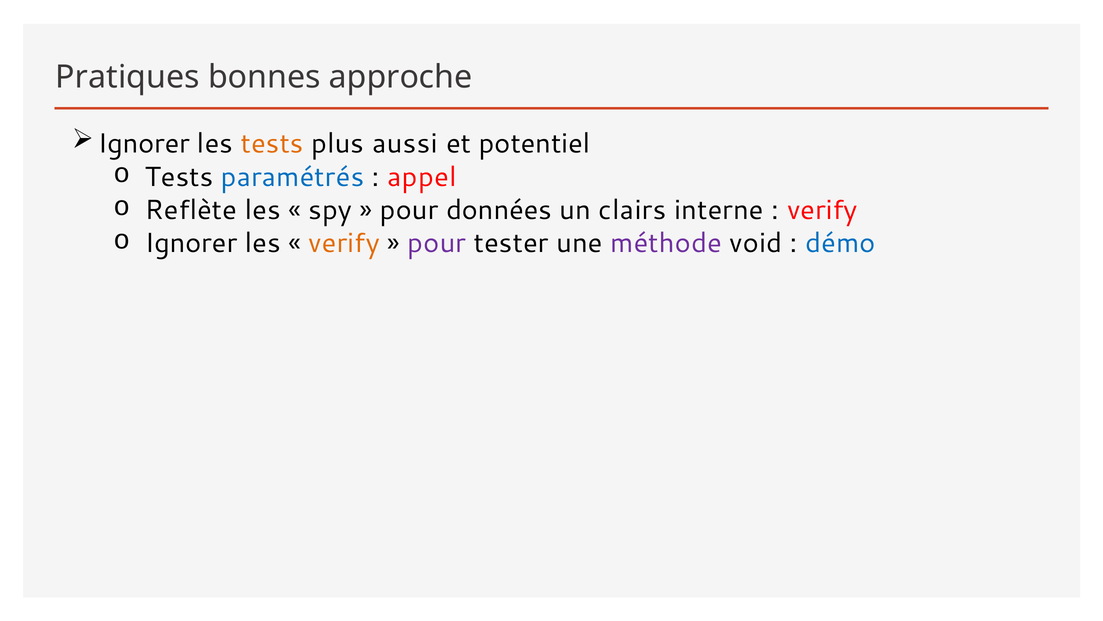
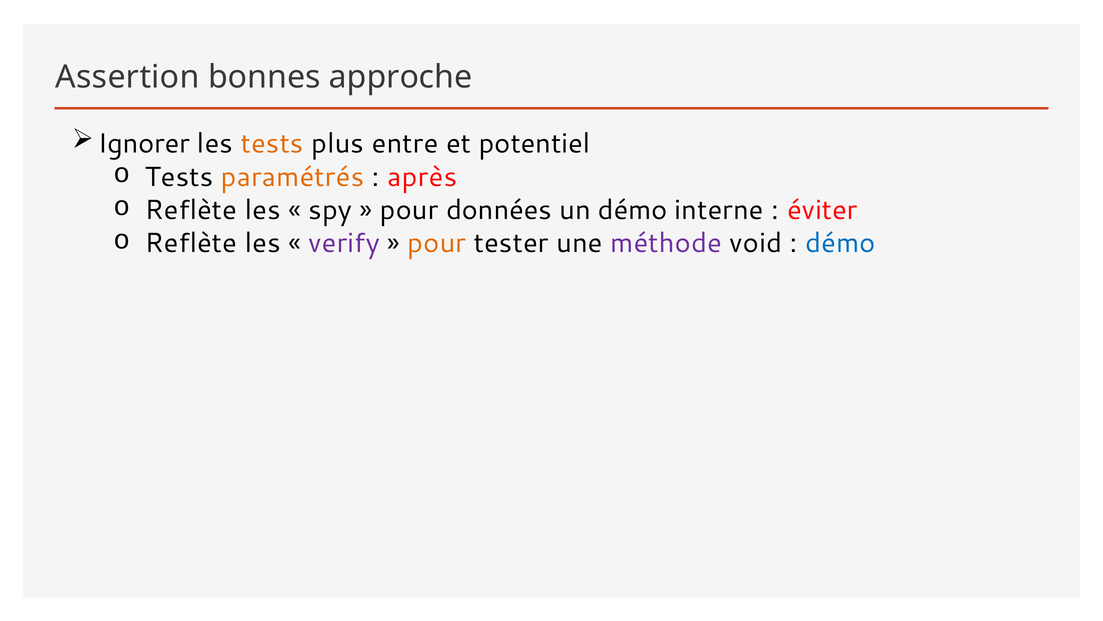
Pratiques: Pratiques -> Assertion
aussi: aussi -> entre
paramétrés colour: blue -> orange
appel: appel -> après
un clairs: clairs -> démo
verify at (822, 210): verify -> éviter
Ignorer at (191, 243): Ignorer -> Reflète
verify at (344, 243) colour: orange -> purple
pour at (437, 243) colour: purple -> orange
